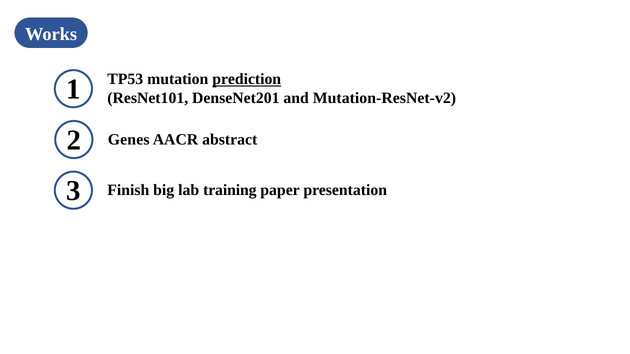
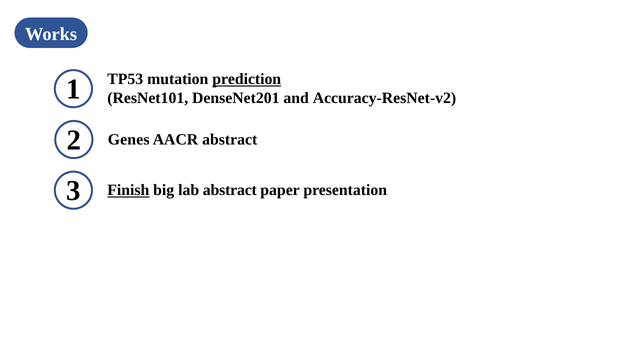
Mutation-ResNet-v2: Mutation-ResNet-v2 -> Accuracy-ResNet-v2
Finish underline: none -> present
lab training: training -> abstract
